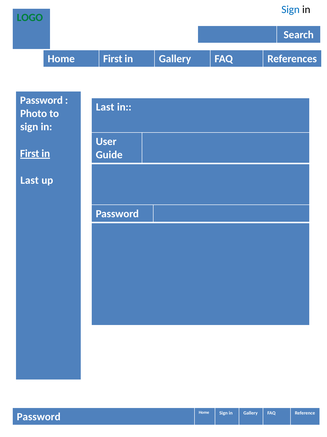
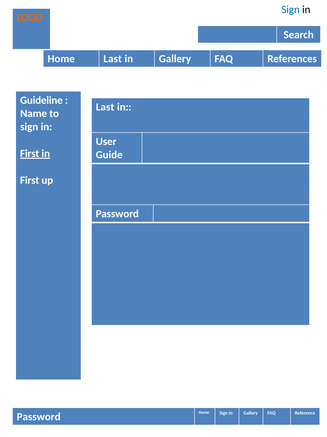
LOGO colour: green -> orange
Home First: First -> Last
Password at (41, 100): Password -> Guideline
Photo: Photo -> Name
Last at (30, 180): Last -> First
